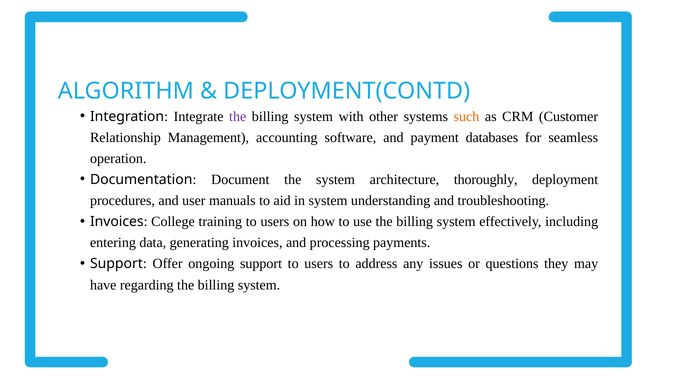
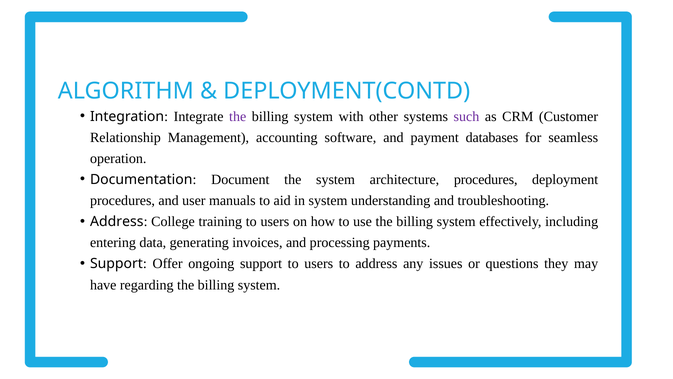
such colour: orange -> purple
architecture thoroughly: thoroughly -> procedures
Invoices at (117, 221): Invoices -> Address
